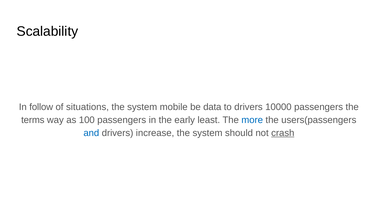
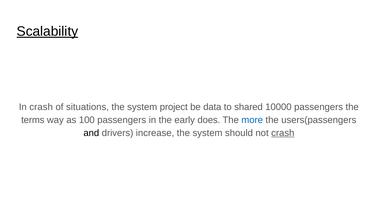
Scalability underline: none -> present
In follow: follow -> crash
mobile: mobile -> project
to drivers: drivers -> shared
least: least -> does
and colour: blue -> black
